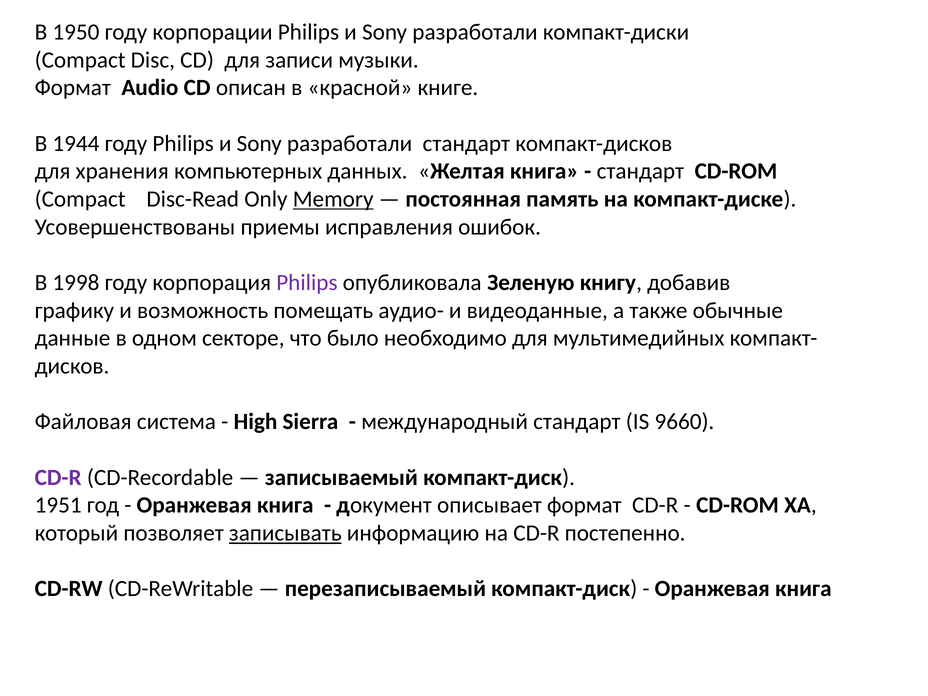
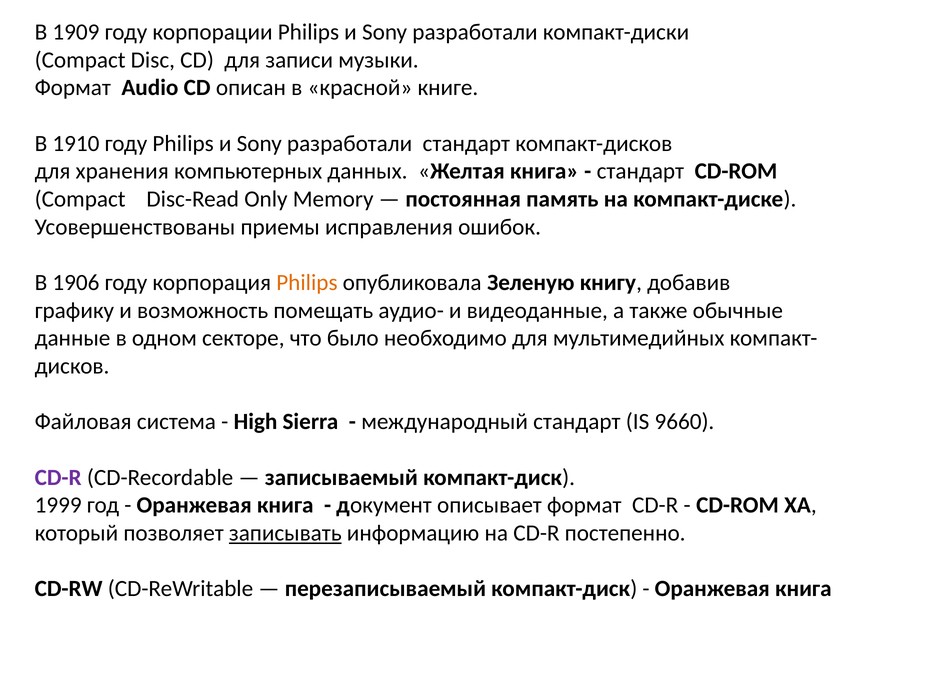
1950: 1950 -> 1909
1944: 1944 -> 1910
Memory underline: present -> none
1998: 1998 -> 1906
Philips at (307, 283) colour: purple -> orange
1951: 1951 -> 1999
